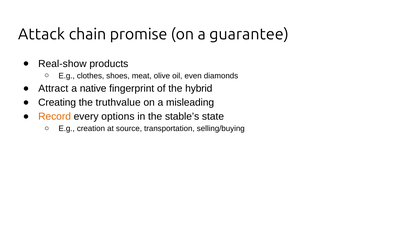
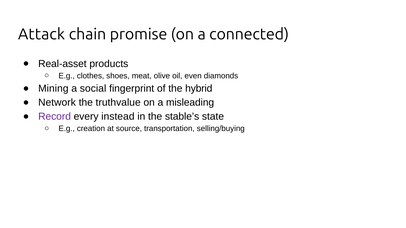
guarantee: guarantee -> connected
Real-show: Real-show -> Real-asset
Attract: Attract -> Mining
native: native -> social
Creating: Creating -> Network
Record colour: orange -> purple
options: options -> instead
